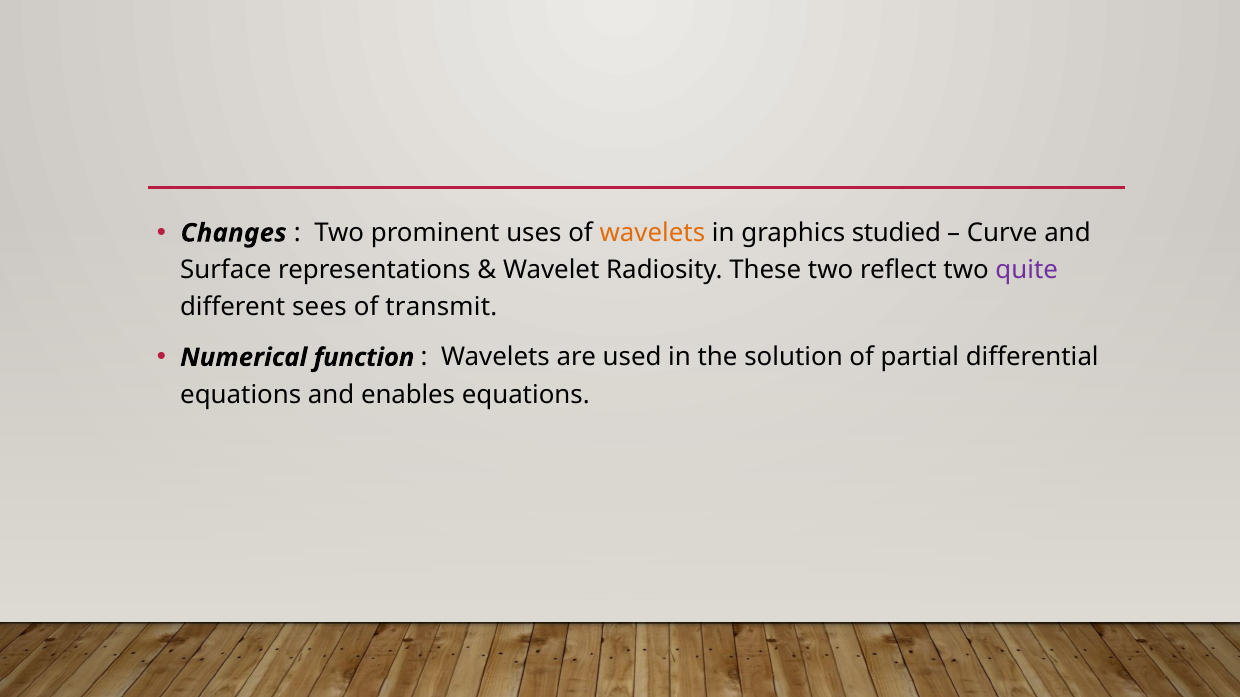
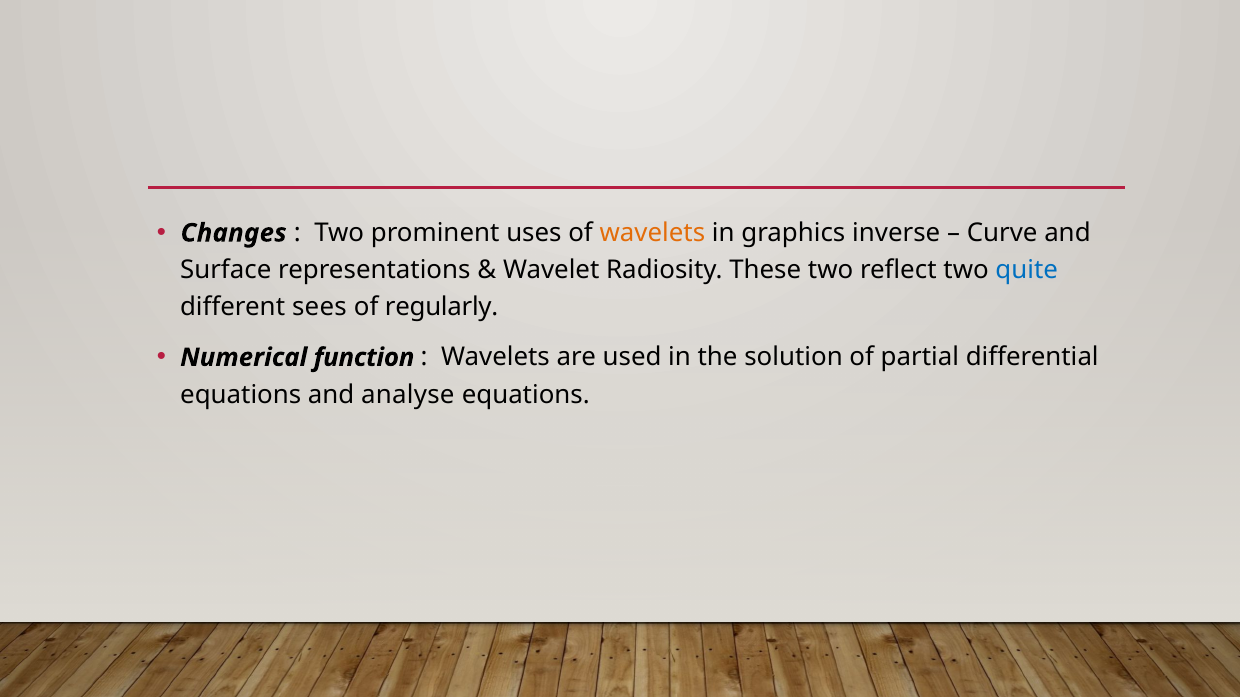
studied: studied -> inverse
quite colour: purple -> blue
transmit: transmit -> regularly
enables: enables -> analyse
